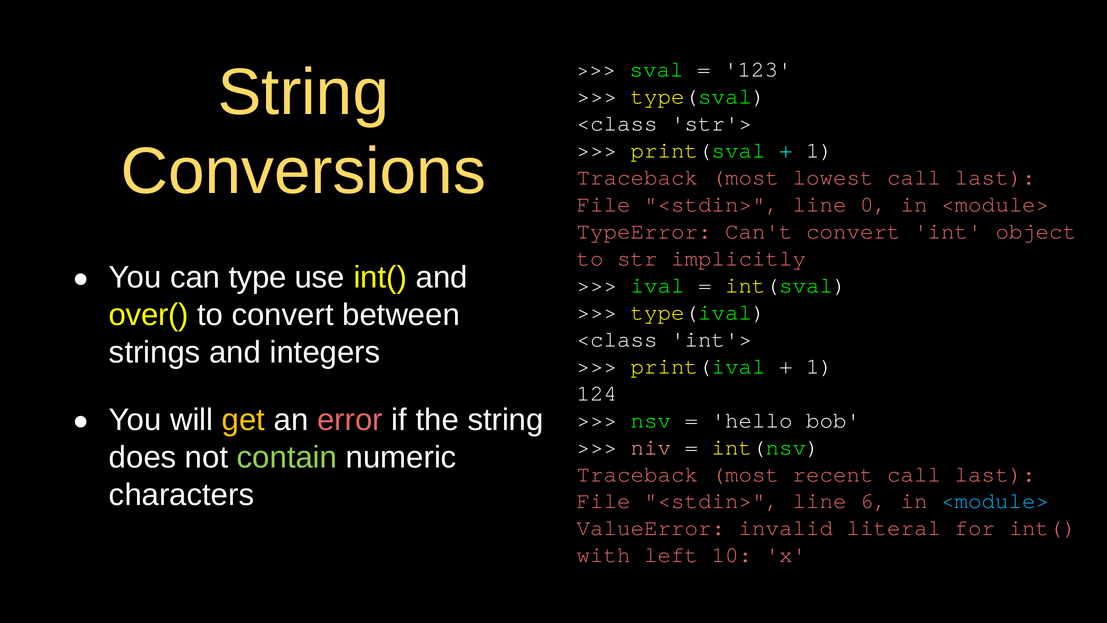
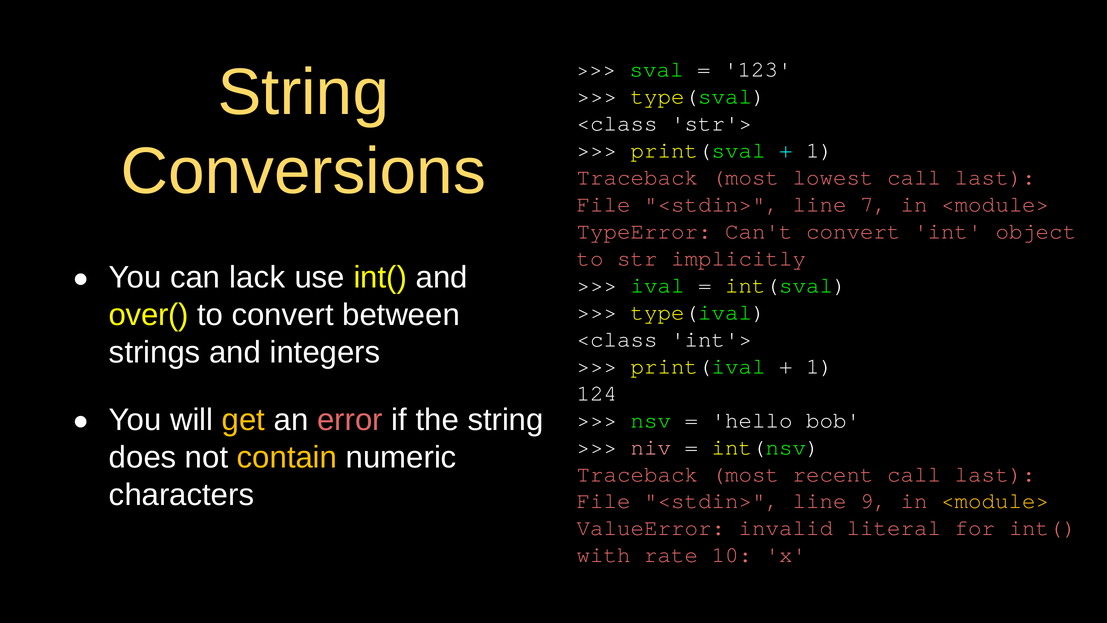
0: 0 -> 7
type: type -> lack
contain colour: light green -> yellow
6: 6 -> 9
<module> at (995, 501) colour: light blue -> yellow
left: left -> rate
